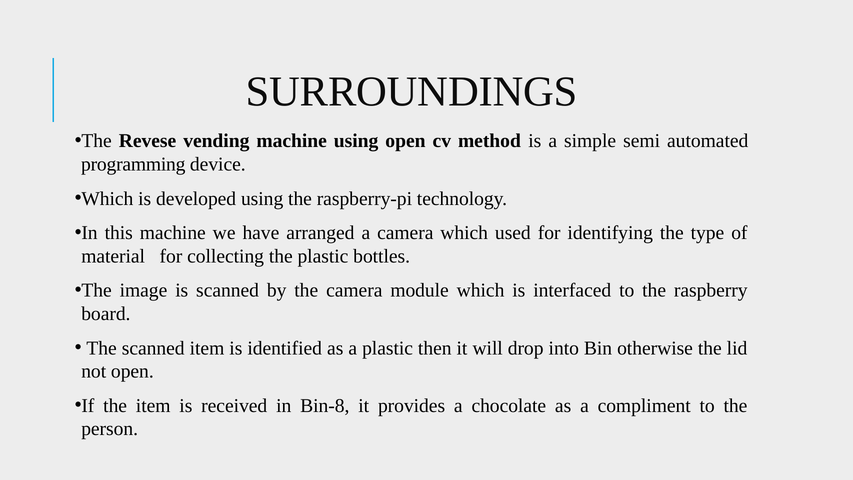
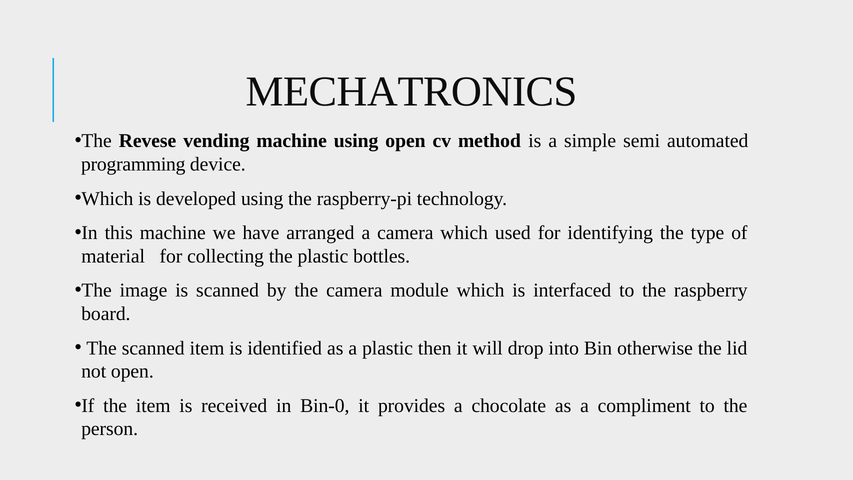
SURROUNDINGS: SURROUNDINGS -> MECHATRONICS
Bin-8: Bin-8 -> Bin-0
